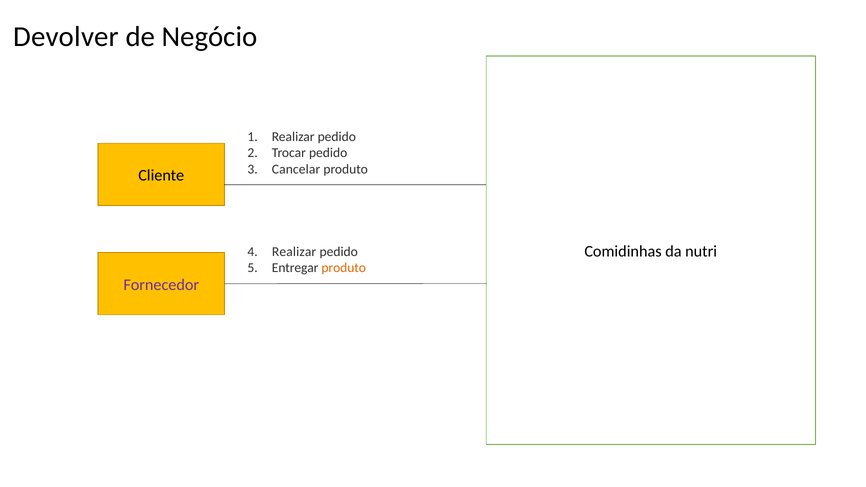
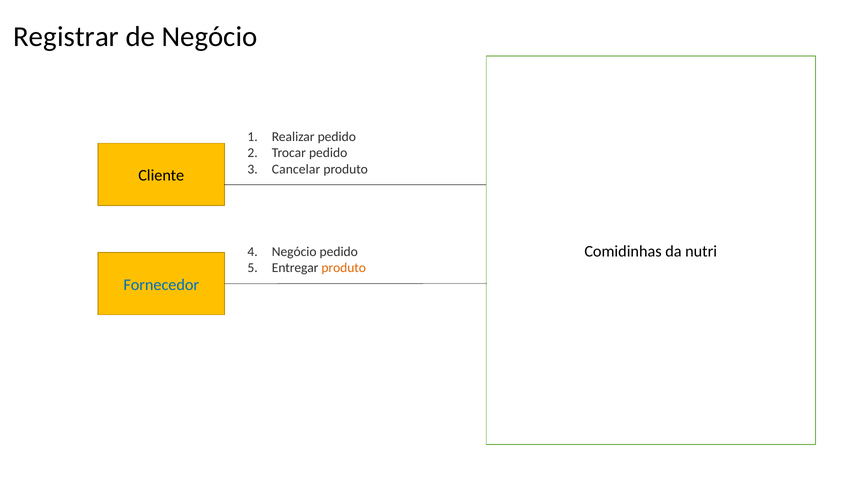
Devolver: Devolver -> Registrar
Realizar at (294, 252): Realizar -> Negócio
Fornecedor colour: purple -> blue
